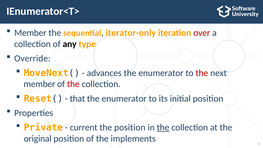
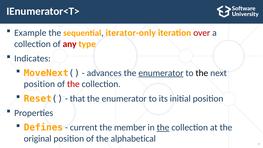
Member at (30, 33): Member -> Example
any colour: black -> red
Override: Override -> Indicates
enumerator at (161, 73) underline: none -> present
the at (202, 73) colour: red -> black
member at (39, 84): member -> position
Private: Private -> Defines
the position: position -> member
implements: implements -> alphabetical
